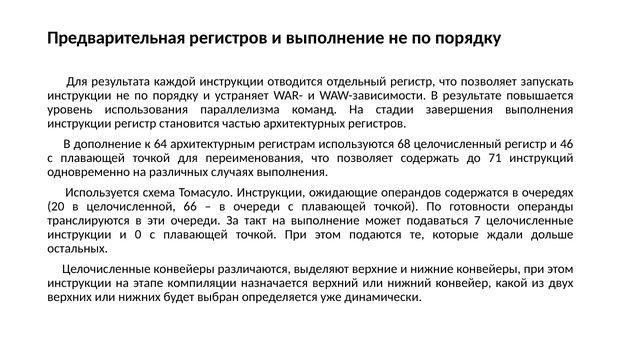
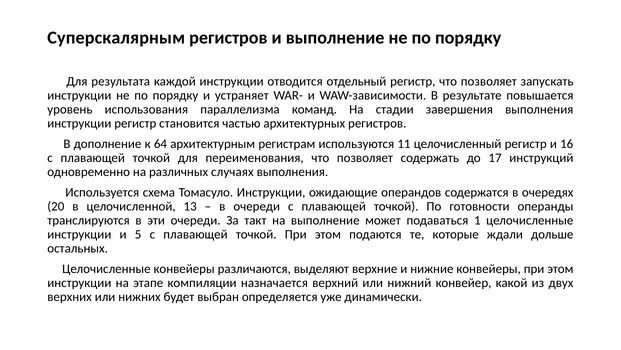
Предварительная: Предварительная -> Суперскалярным
68: 68 -> 11
46: 46 -> 16
71: 71 -> 17
66: 66 -> 13
7: 7 -> 1
0: 0 -> 5
